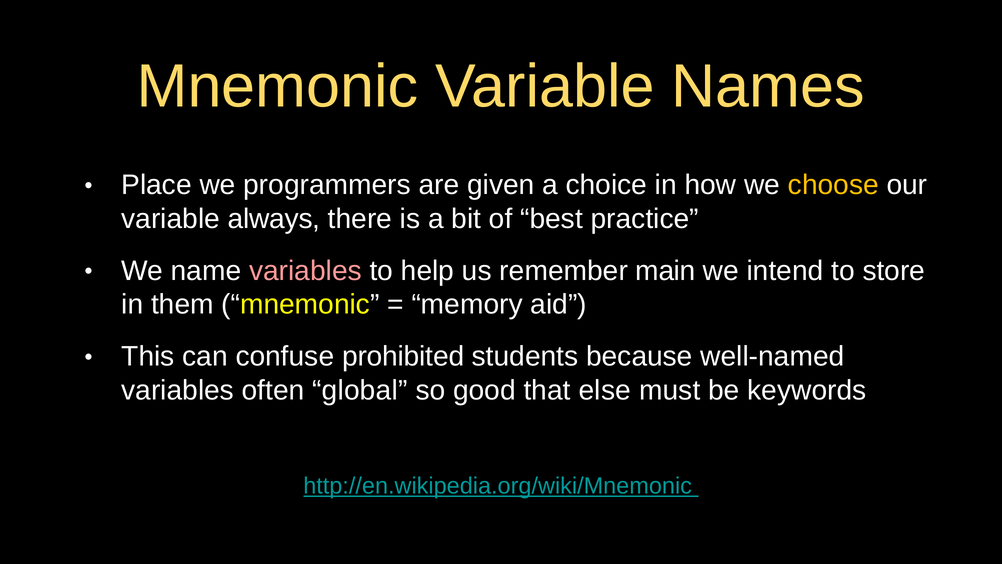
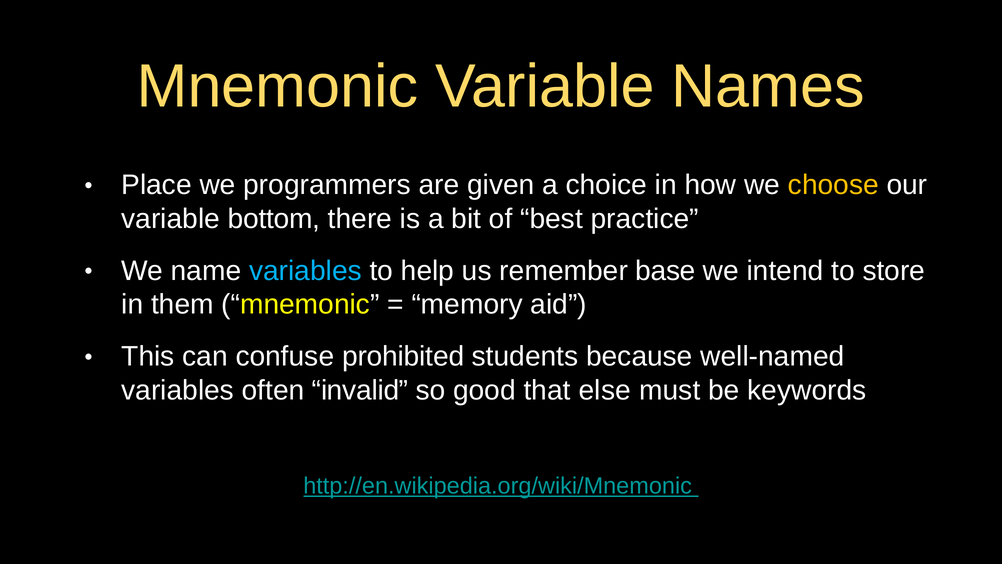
always: always -> bottom
variables at (305, 271) colour: pink -> light blue
main: main -> base
global: global -> invalid
